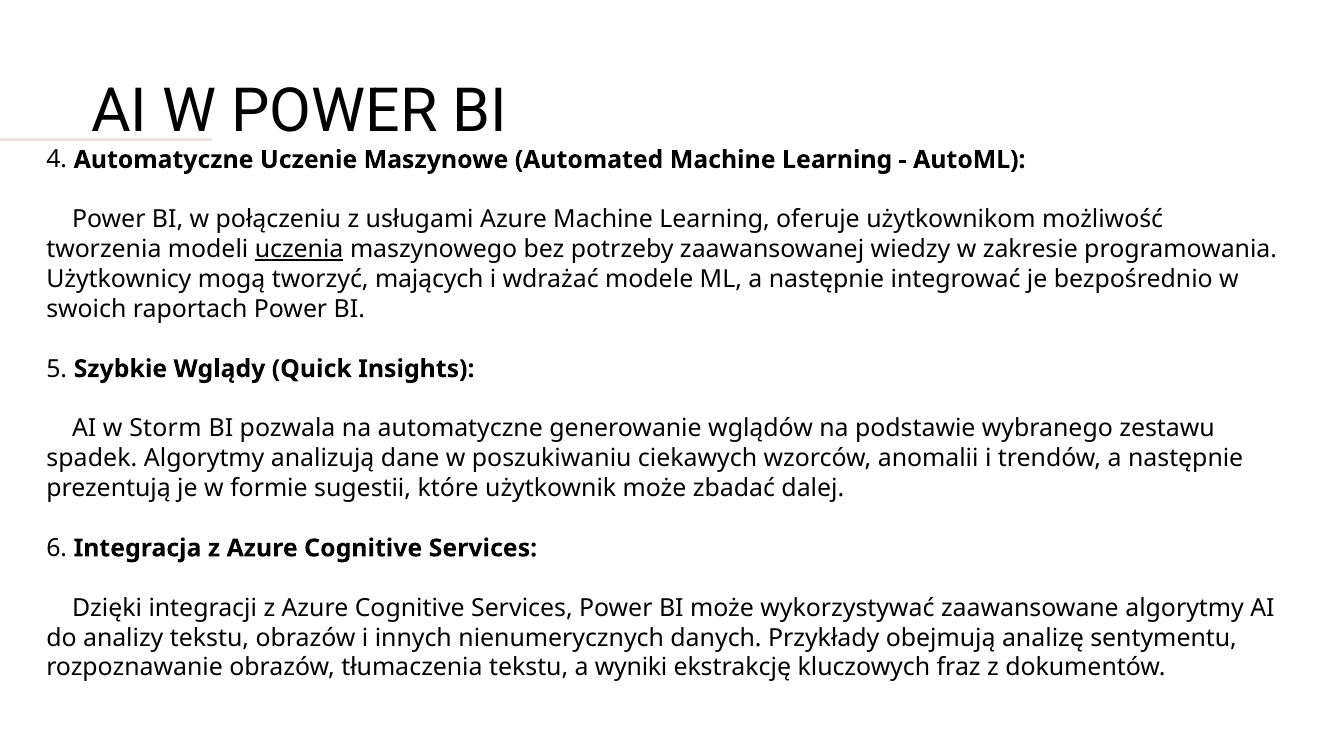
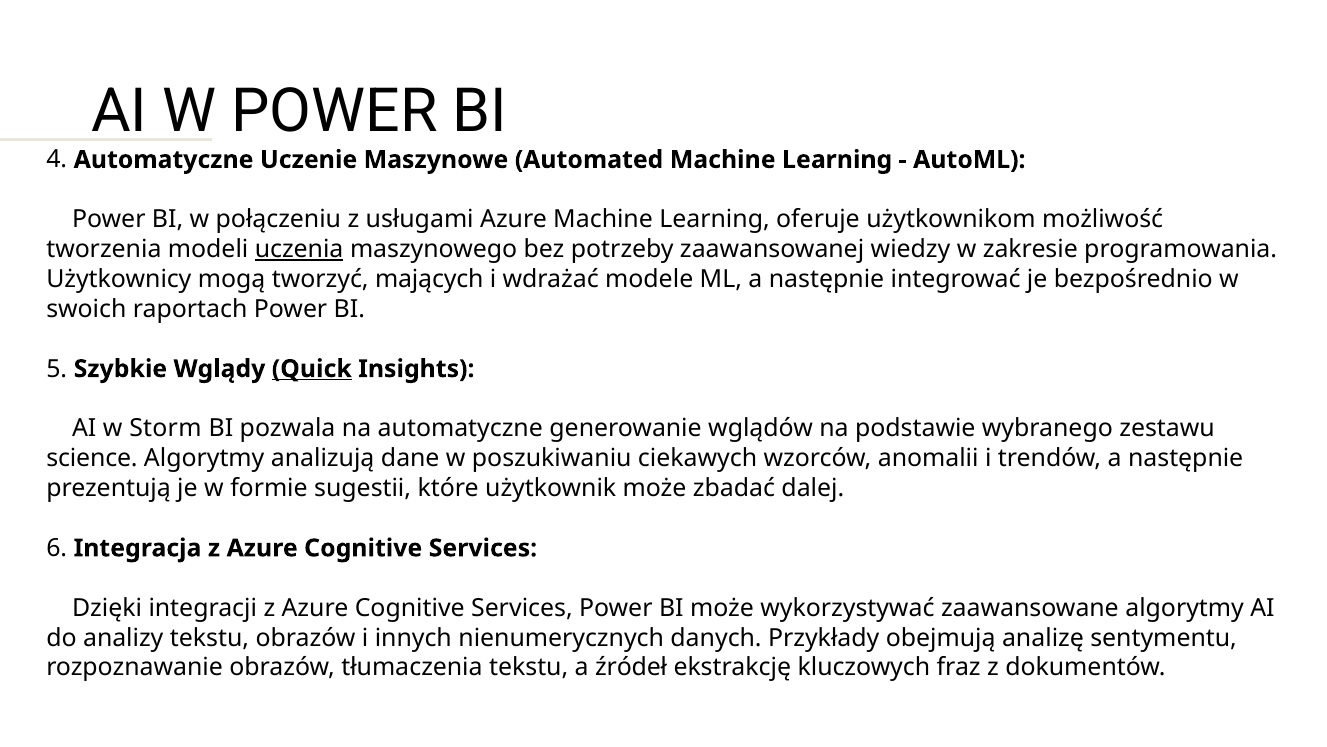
Quick underline: none -> present
spadek: spadek -> science
wyniki: wyniki -> źródeł
